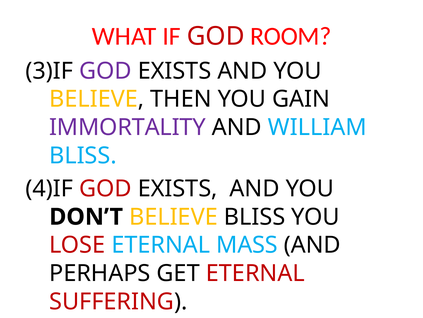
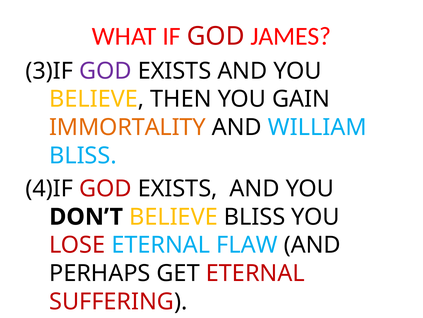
ROOM: ROOM -> JAMES
IMMORTALITY colour: purple -> orange
MASS: MASS -> FLAW
